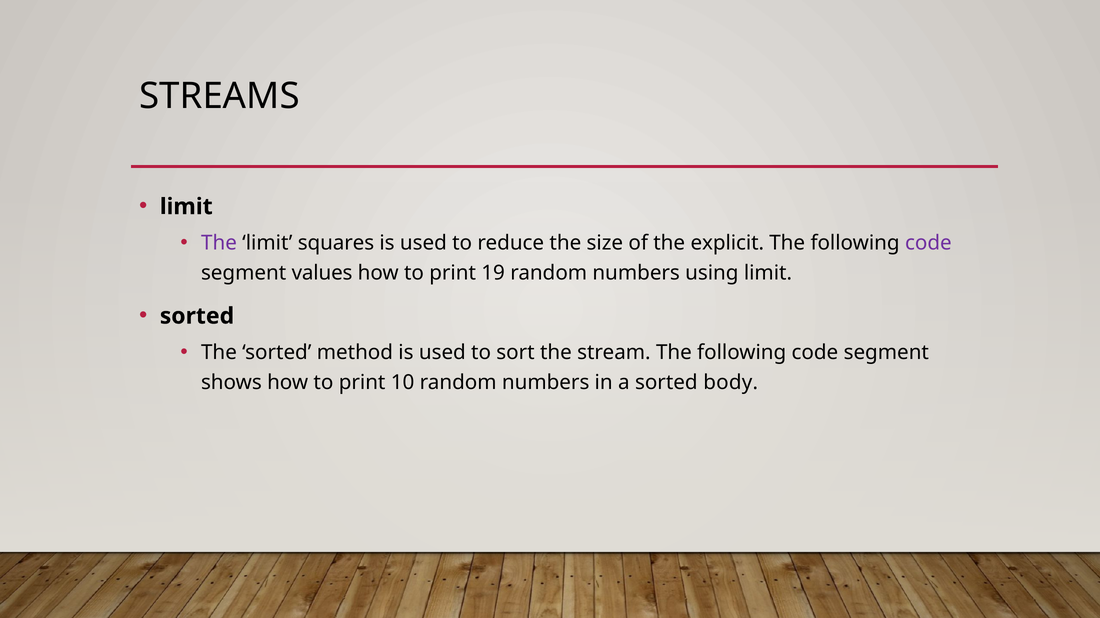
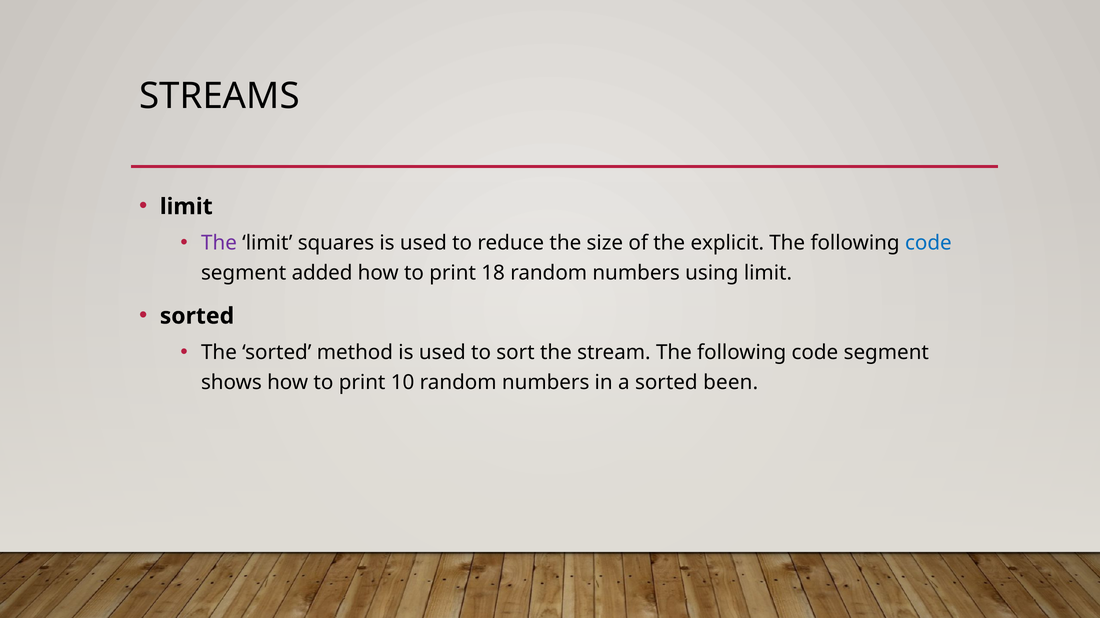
code at (928, 243) colour: purple -> blue
values: values -> added
19: 19 -> 18
body: body -> been
